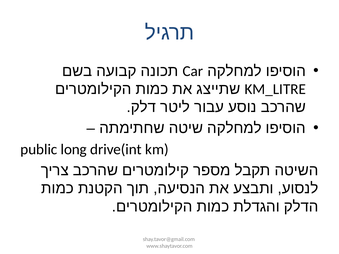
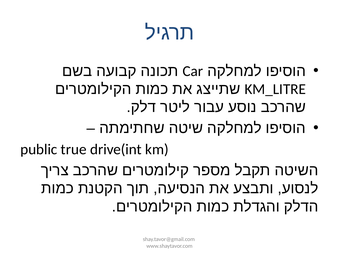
long: long -> true
